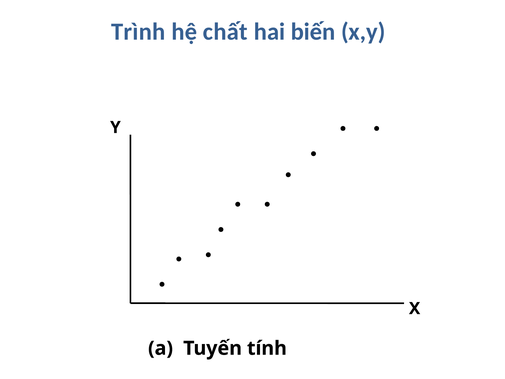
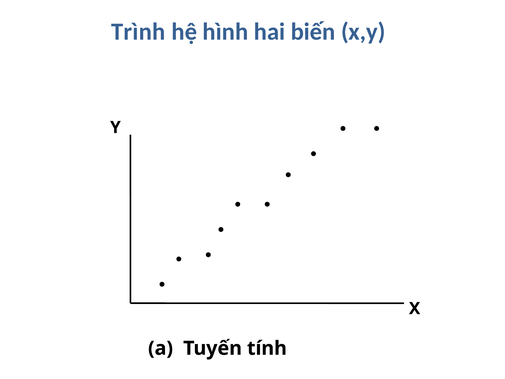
chất: chất -> hình
